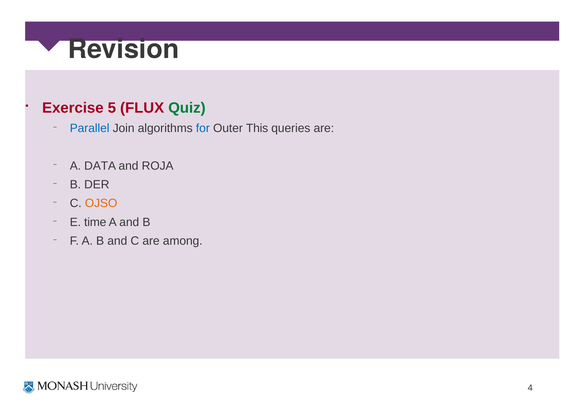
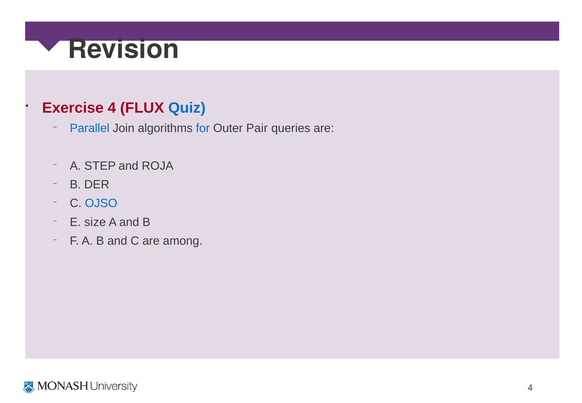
Exercise 5: 5 -> 4
Quiz colour: green -> blue
This: This -> Pair
DATA: DATA -> STEP
OJSO colour: orange -> blue
time: time -> size
